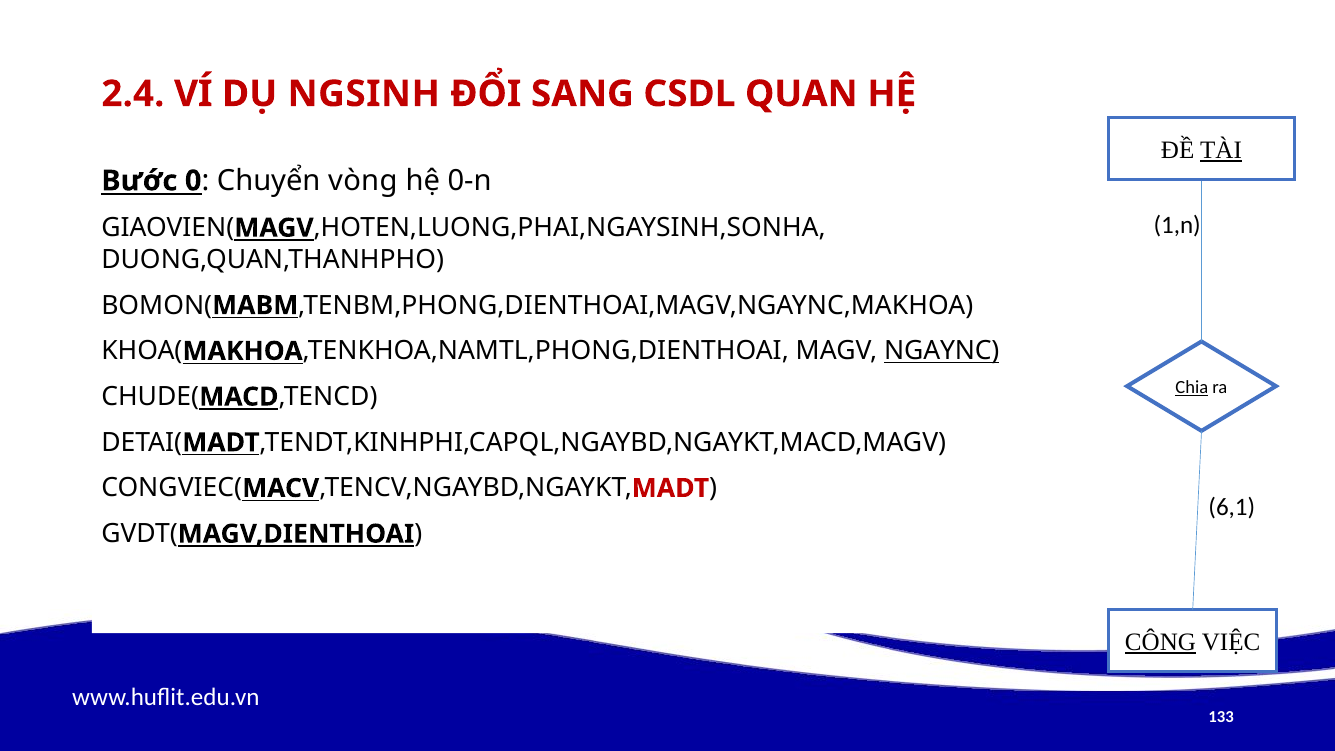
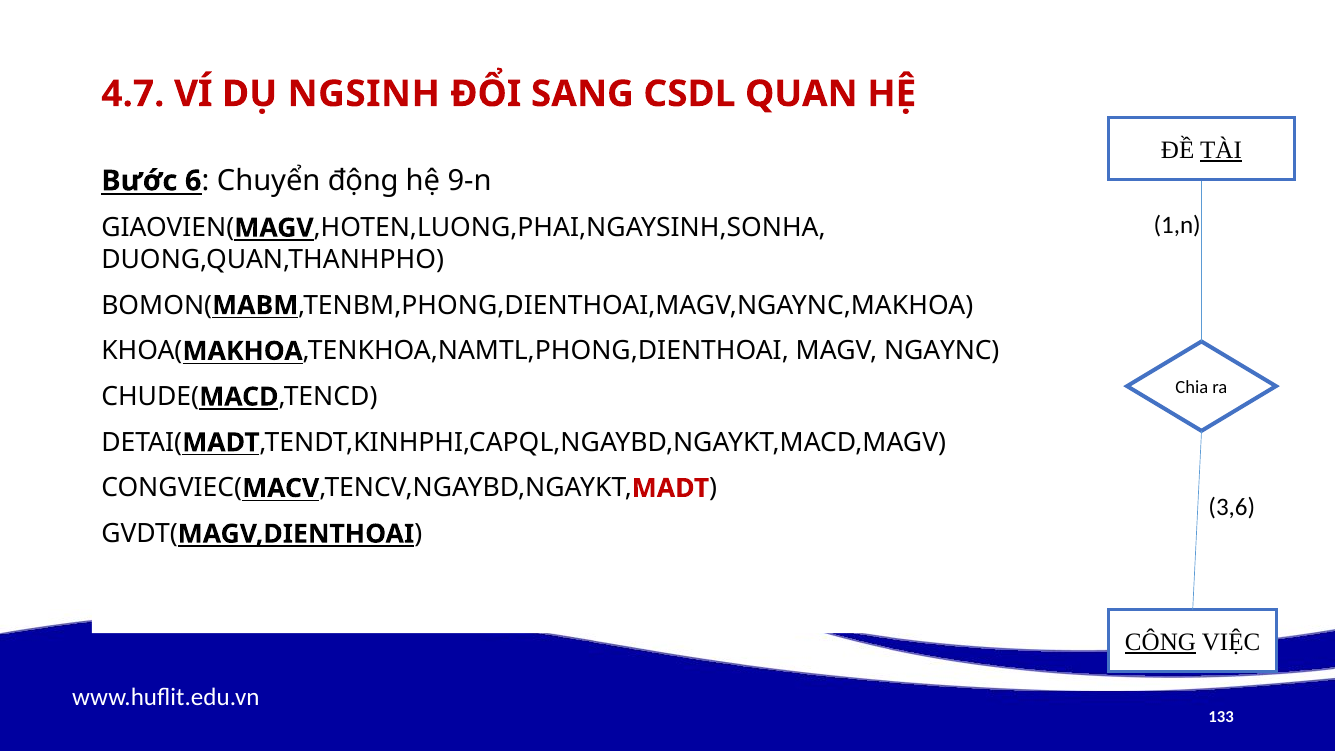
2.4: 2.4 -> 4.7
0: 0 -> 6
vòng: vòng -> động
0-n: 0-n -> 9-n
NGAYNC underline: present -> none
Chia underline: present -> none
6,1: 6,1 -> 3,6
